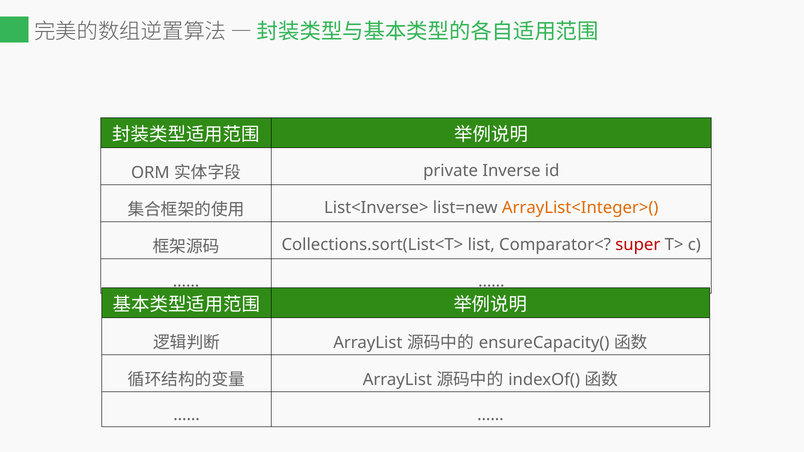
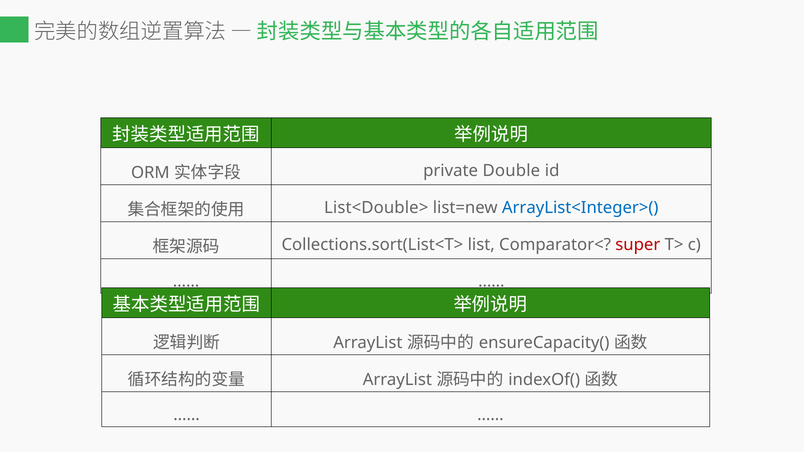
Inverse: Inverse -> Double
List<Inverse>: List<Inverse> -> List<Double>
ArrayList<Integer>( colour: orange -> blue
